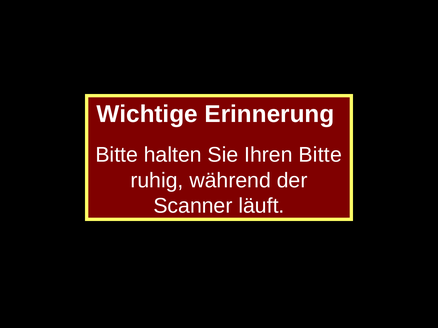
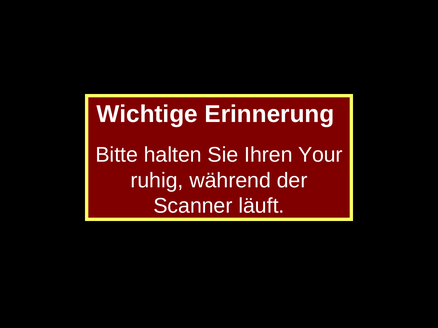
Ihren Bitte: Bitte -> Your
